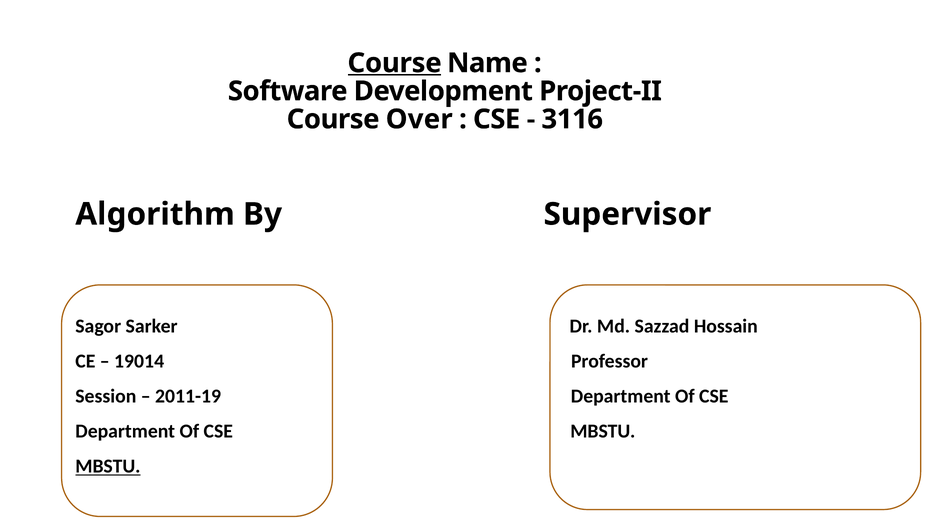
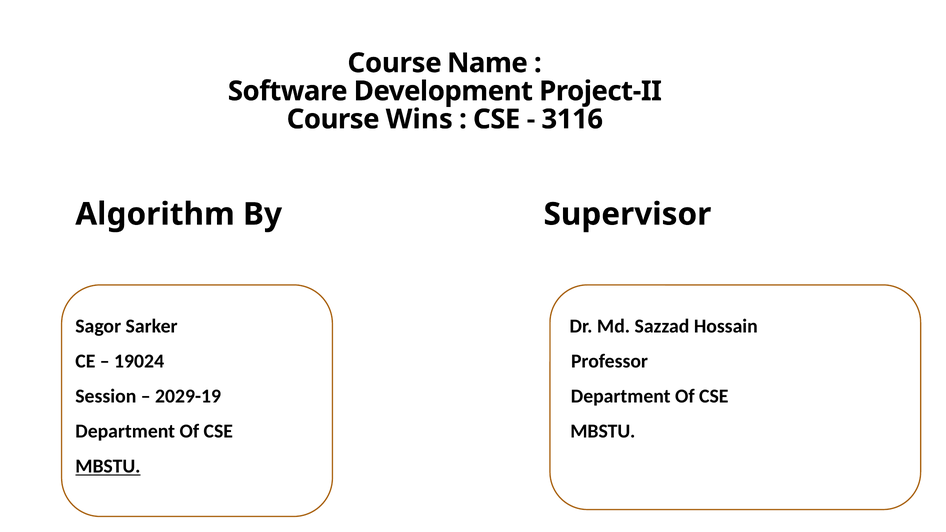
Course at (395, 63) underline: present -> none
Over: Over -> Wins
19014: 19014 -> 19024
2011-19: 2011-19 -> 2029-19
